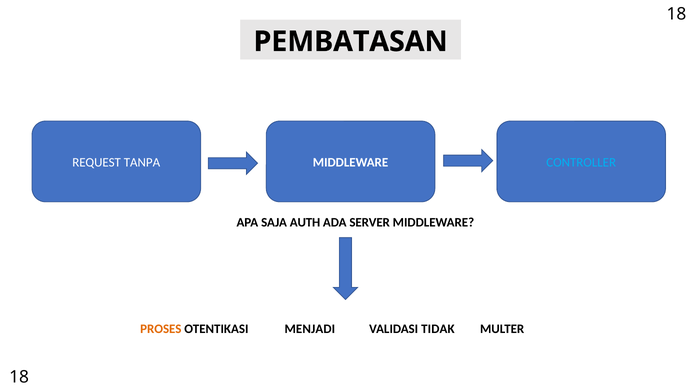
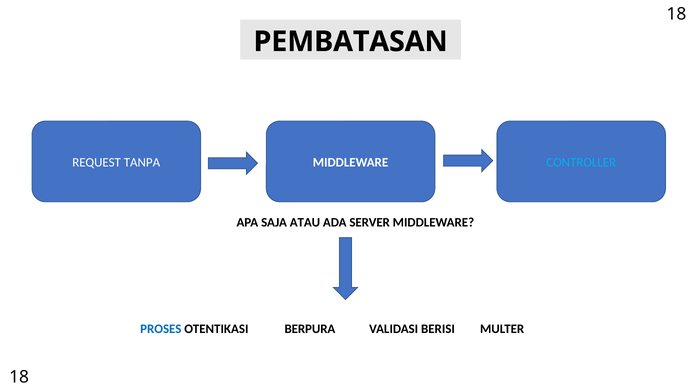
AUTH: AUTH -> ATAU
PROSES colour: orange -> blue
MENJADI: MENJADI -> BERPURA
TIDAK: TIDAK -> BERISI
